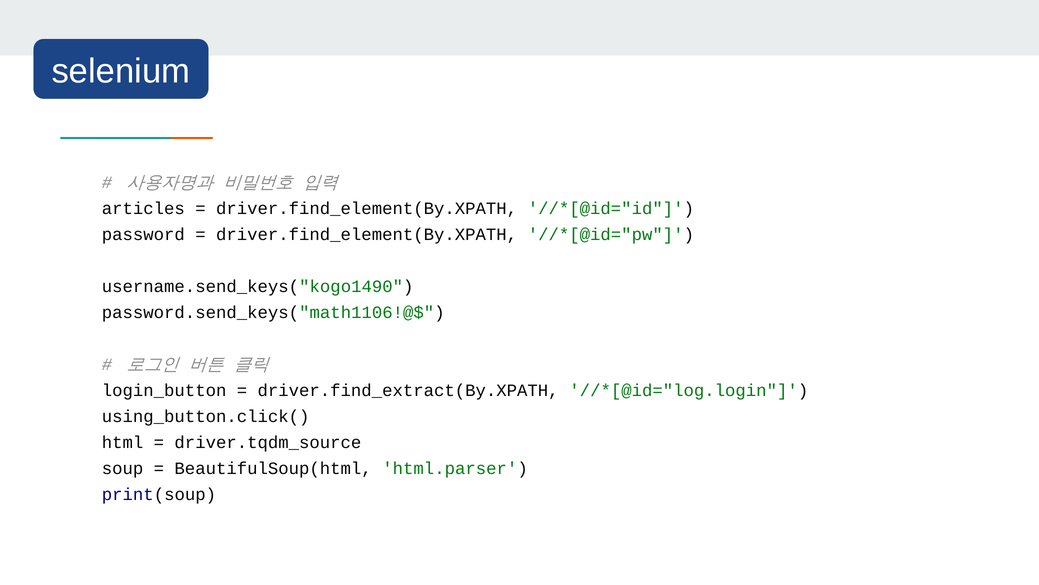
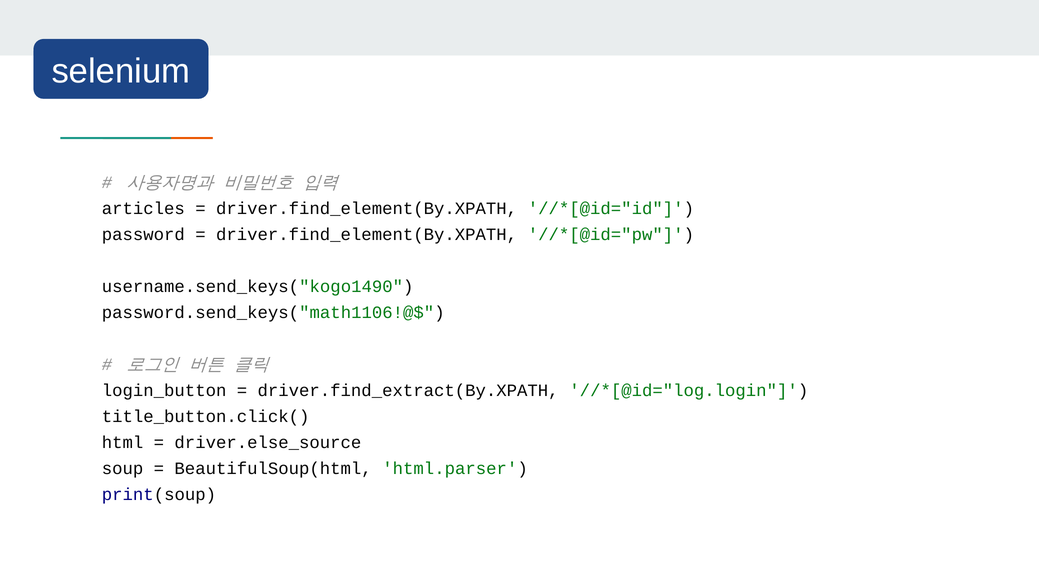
using_button.click(: using_button.click( -> title_button.click(
driver.tqdm_source: driver.tqdm_source -> driver.else_source
